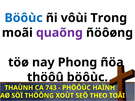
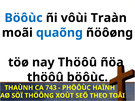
Trong: Trong -> Traàn
quaõng colour: purple -> blue
nay Phong: Phong -> Thöôû
